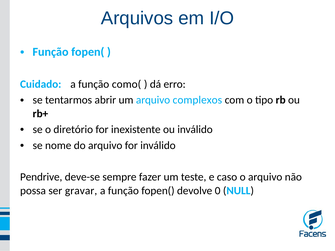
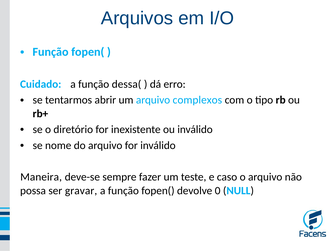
como(: como( -> dessa(
Pendrive: Pendrive -> Maneira
